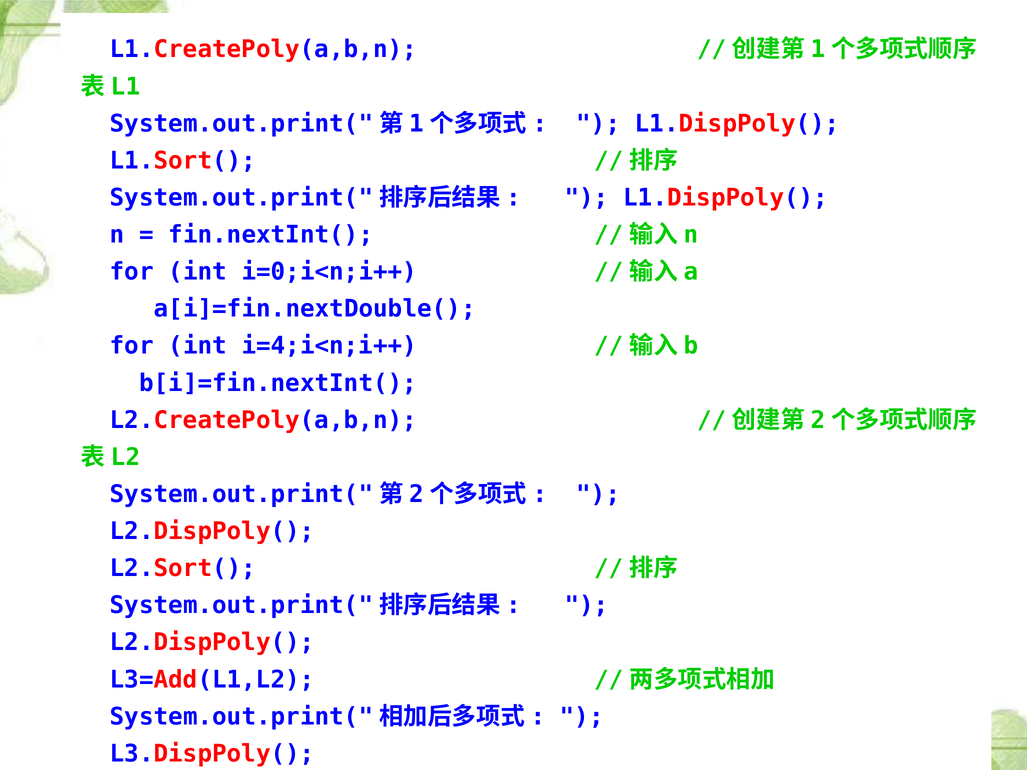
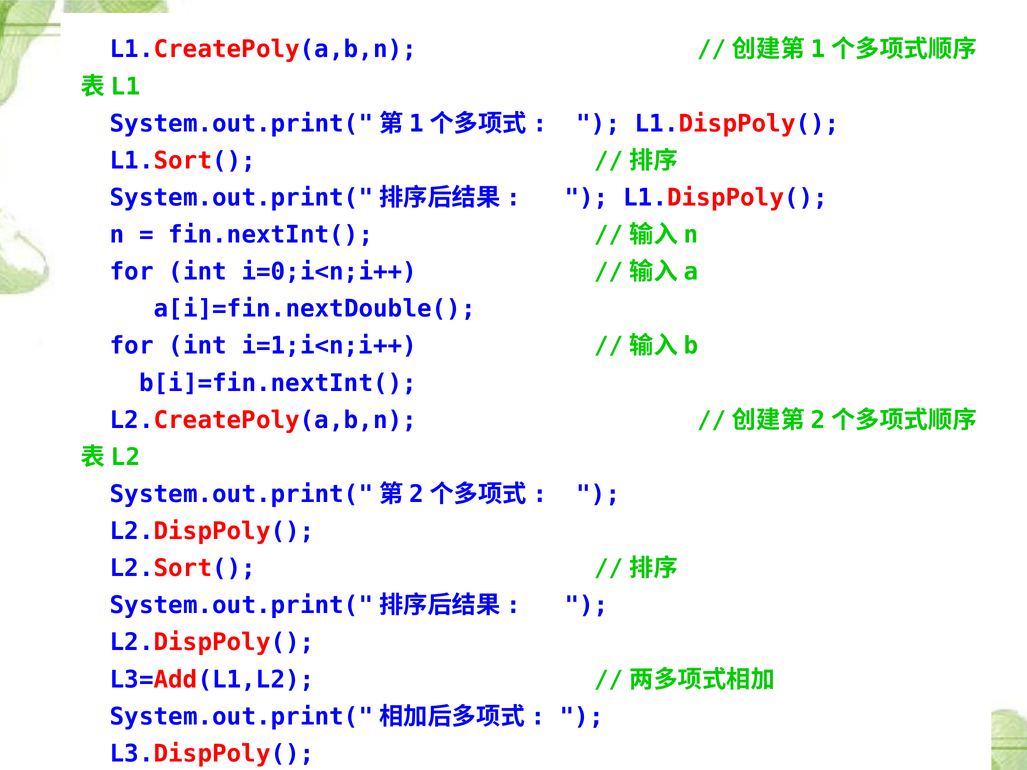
i=4;i<n;i++: i=4;i<n;i++ -> i=1;i<n;i++
